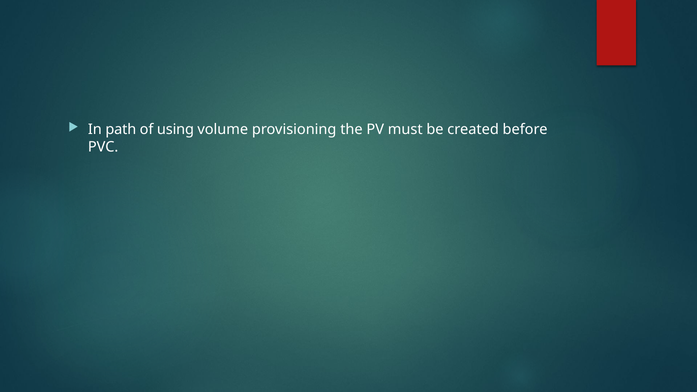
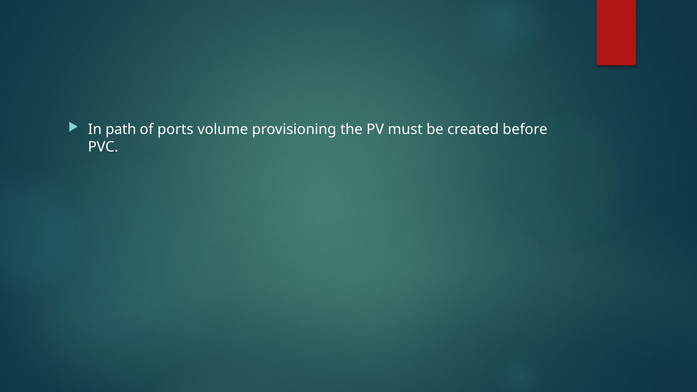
using: using -> ports
